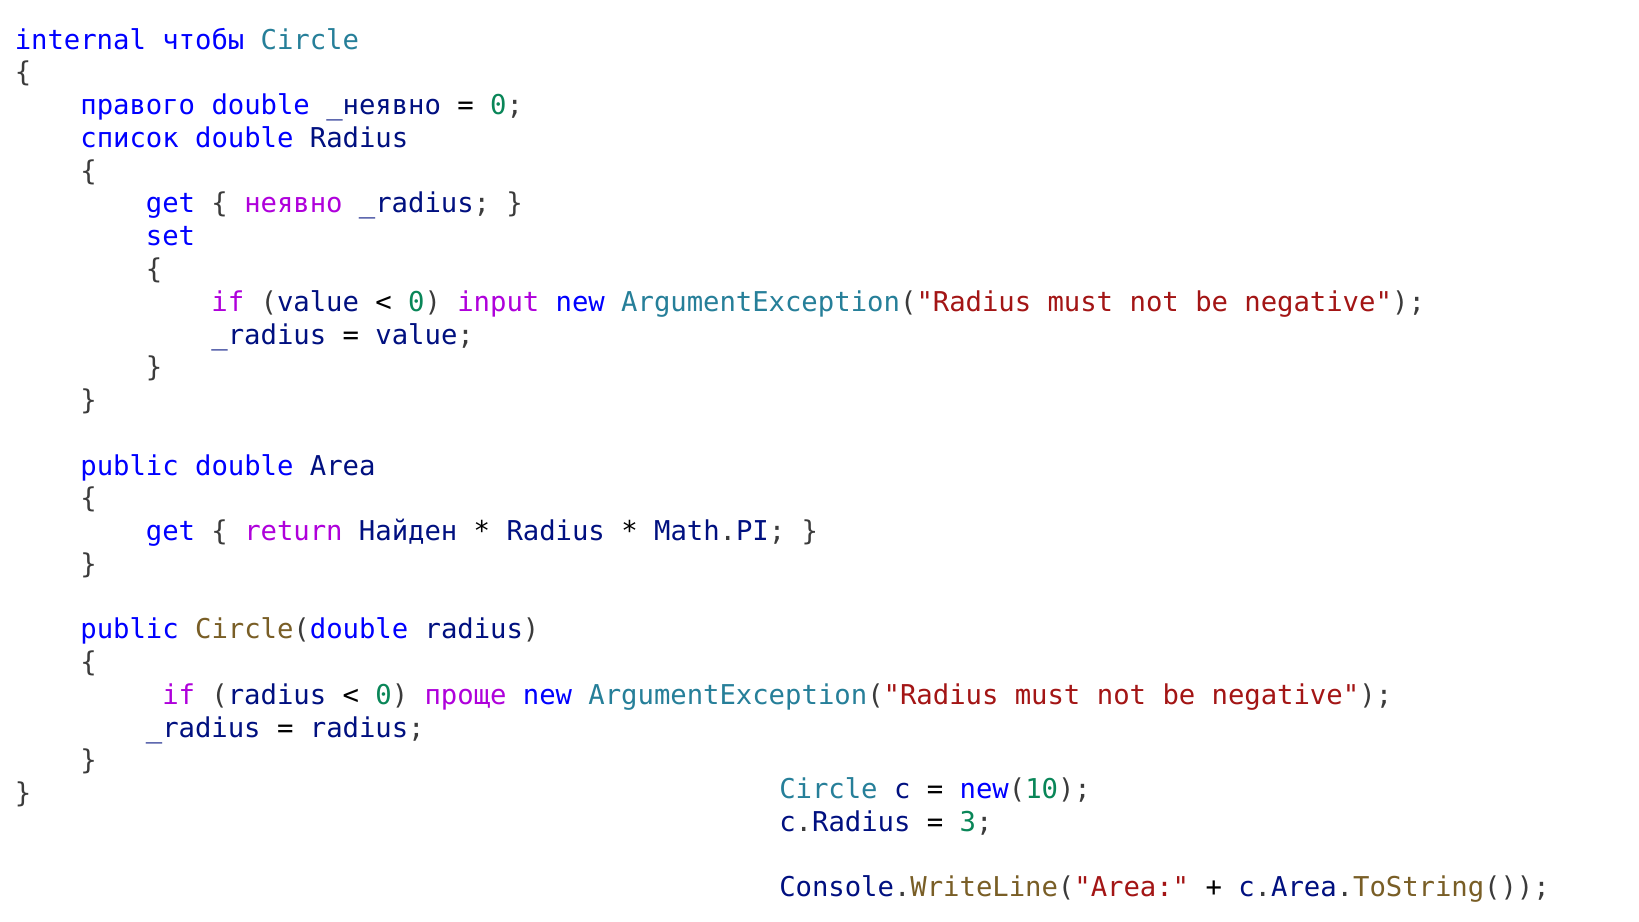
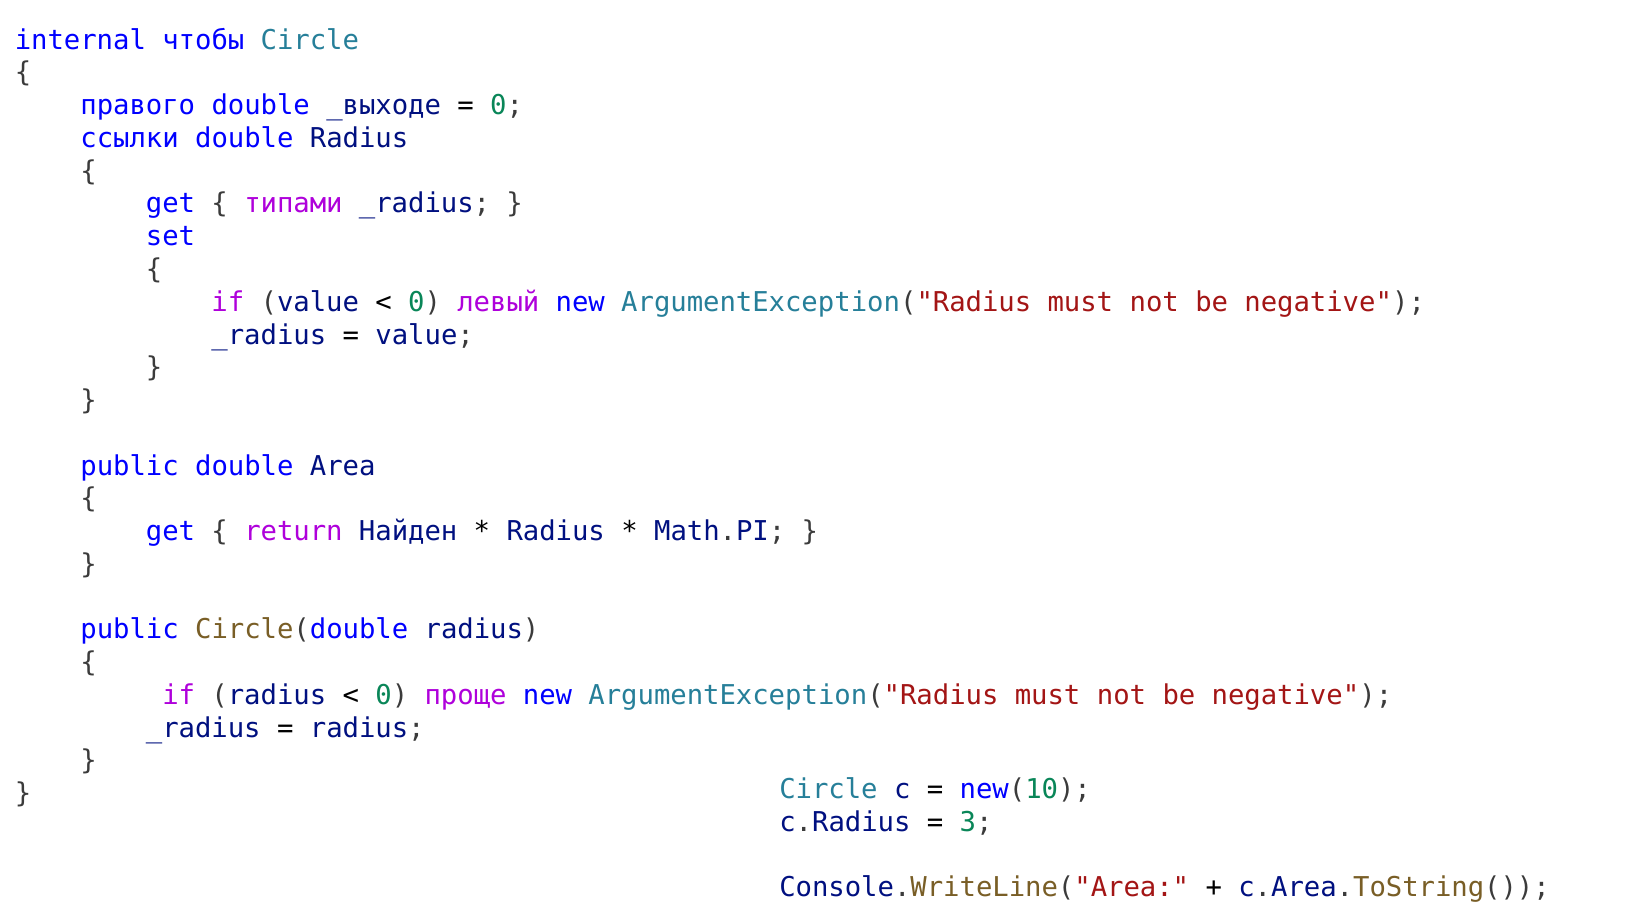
_неявно: _неявно -> _выходе
список: список -> ссылки
неявно: неявно -> типами
input: input -> левый
